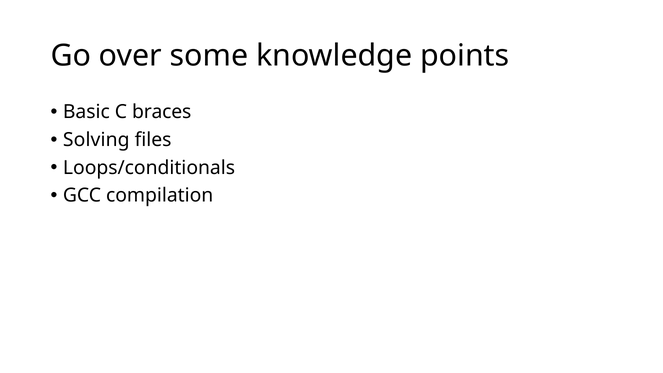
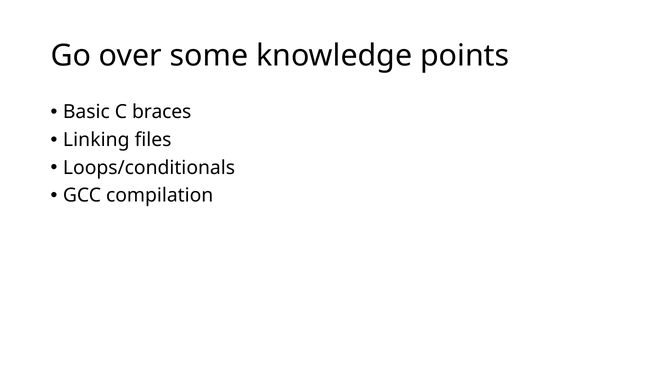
Solving: Solving -> Linking
